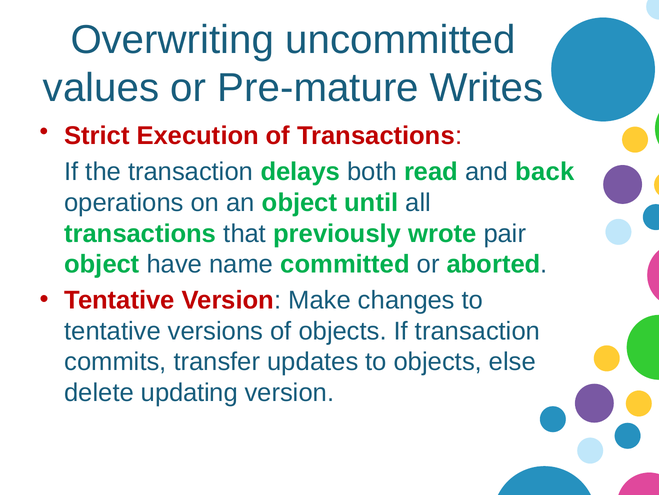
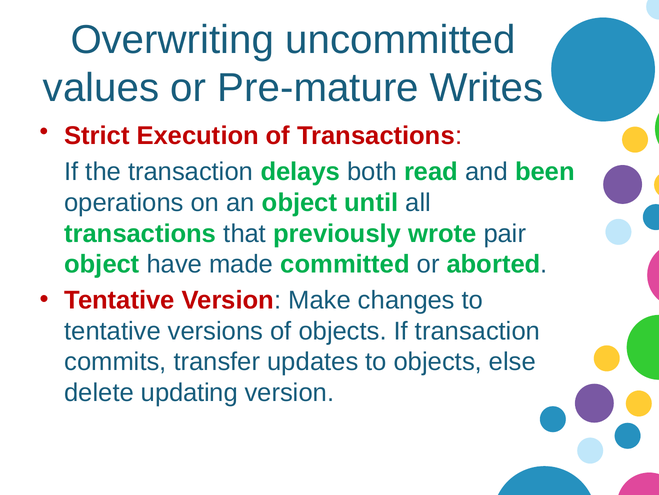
back: back -> been
name: name -> made
